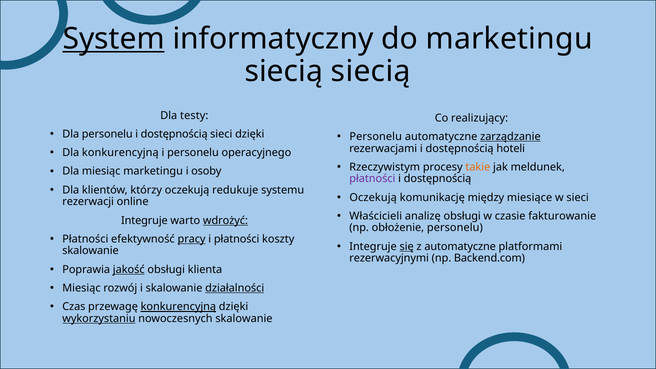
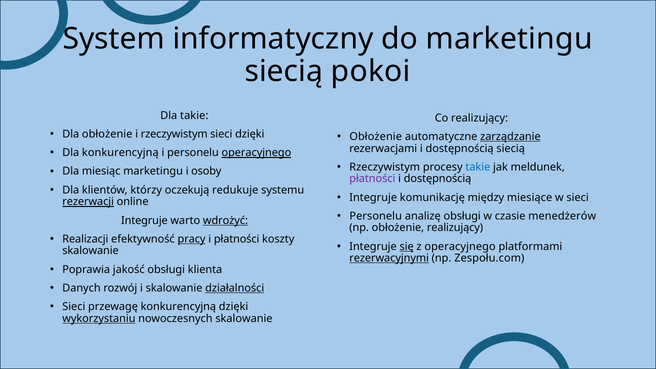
System underline: present -> none
siecią siecią: siecią -> pokoi
Dla testy: testy -> takie
Dla personelu: personelu -> obłożenie
dostępnością at (174, 134): dostępnością -> rzeczywistym
Personelu at (376, 137): Personelu -> Obłożenie
dostępnością hoteli: hoteli -> siecią
operacyjnego at (256, 153) underline: none -> present
takie at (478, 167) colour: orange -> blue
Oczekują at (373, 197): Oczekują -> Integruje
rezerwacji underline: none -> present
Właścicieli at (376, 216): Właścicieli -> Personelu
fakturowanie: fakturowanie -> menedżerów
obłożenie personelu: personelu -> realizujący
Płatności at (85, 239): Płatności -> Realizacji
z automatyczne: automatyczne -> operacyjnego
rezerwacyjnymi underline: none -> present
Backend.com: Backend.com -> Zespołu.com
jakość underline: present -> none
Miesiąc at (81, 288): Miesiąc -> Danych
Czas at (74, 307): Czas -> Sieci
konkurencyjną at (178, 307) underline: present -> none
